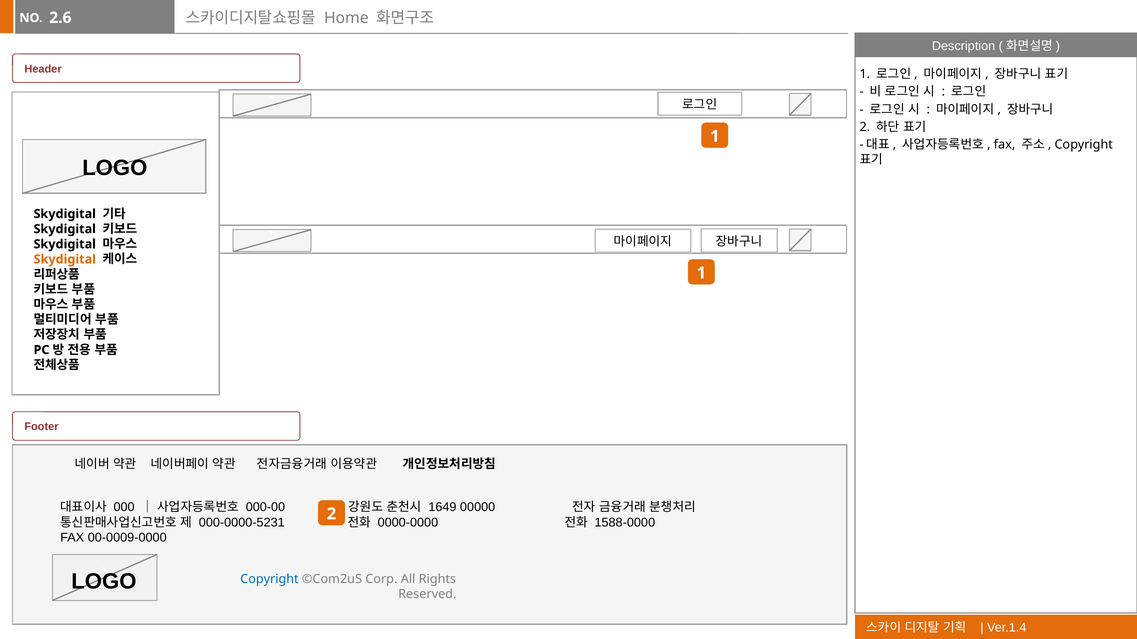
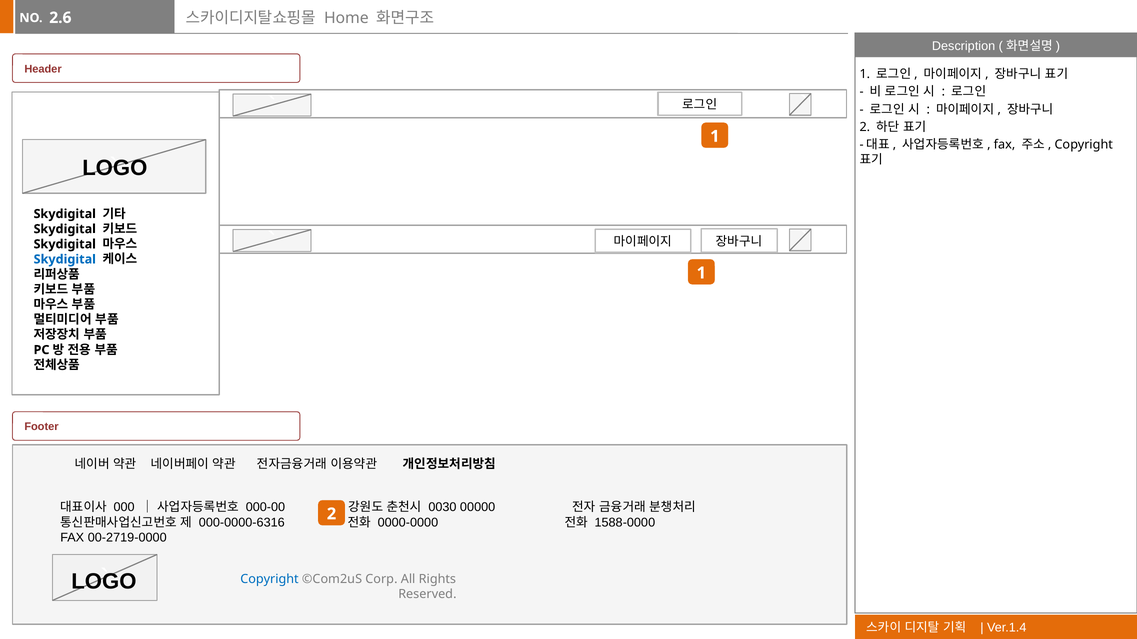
Skydigital at (65, 259) colour: orange -> blue
1649: 1649 -> 0030
000-0000-5231: 000-0000-5231 -> 000-0000-6316
00-0009-0000: 00-0009-0000 -> 00-2719-0000
